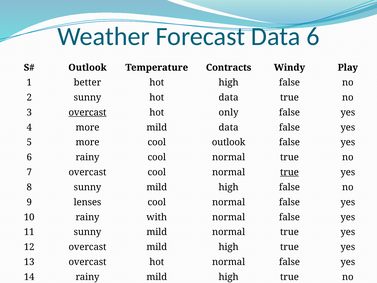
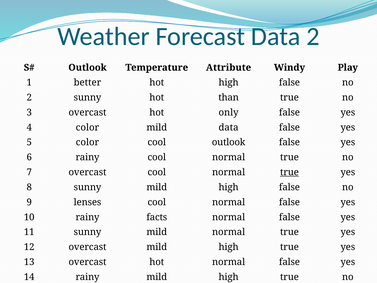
Data 6: 6 -> 2
Contracts: Contracts -> Attribute
hot data: data -> than
overcast at (88, 112) underline: present -> none
4 more: more -> color
5 more: more -> color
with: with -> facts
